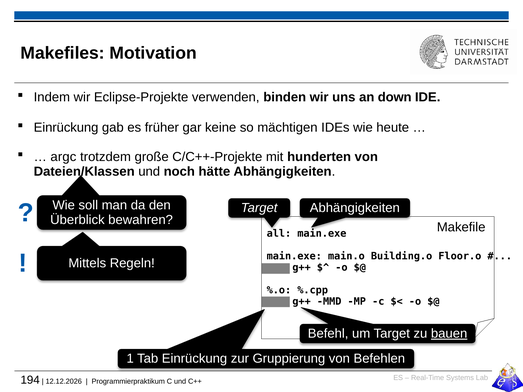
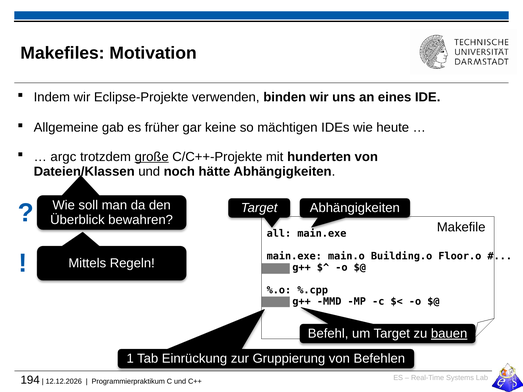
down: down -> eines
Einrückung at (66, 128): Einrückung -> Allgemeine
große underline: none -> present
